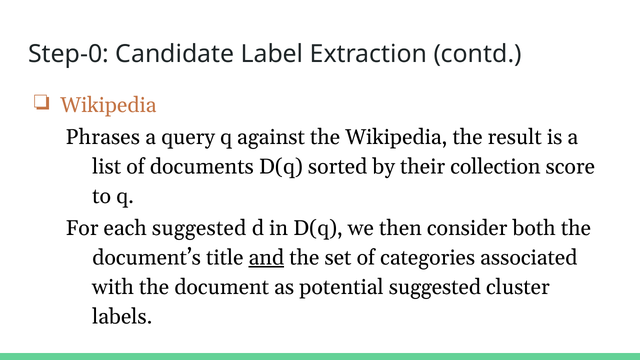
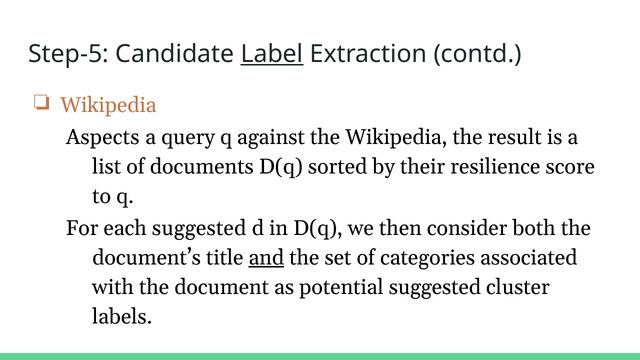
Step-0: Step-0 -> Step-5
Label underline: none -> present
Phrases: Phrases -> Aspects
collection: collection -> resilience
